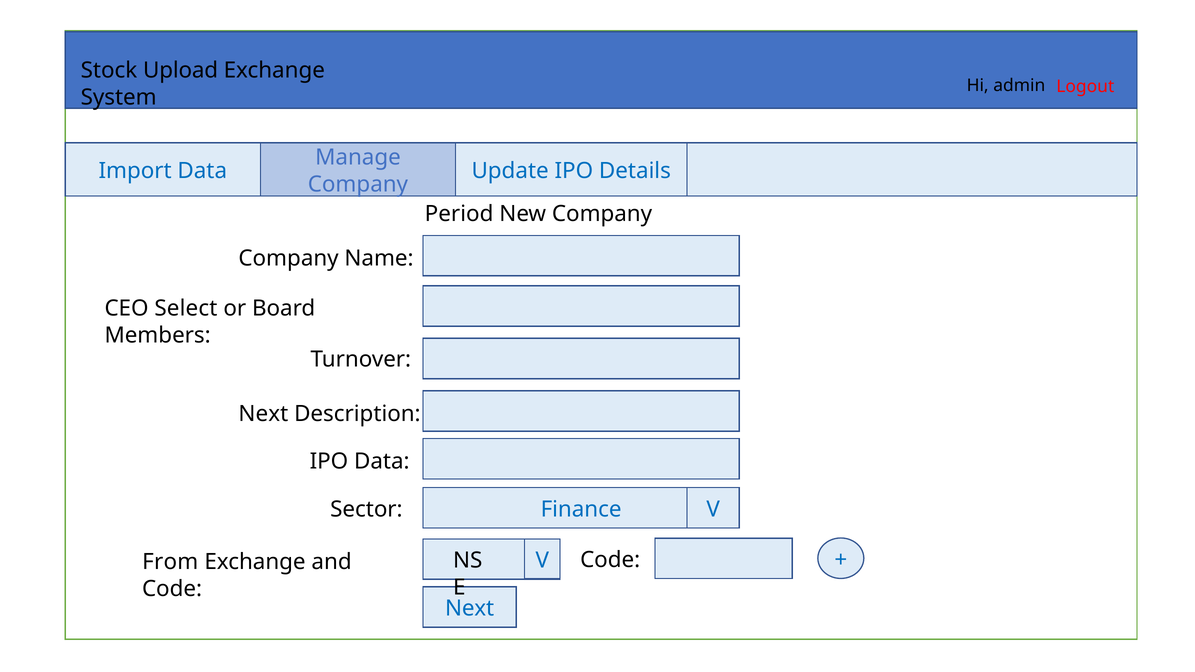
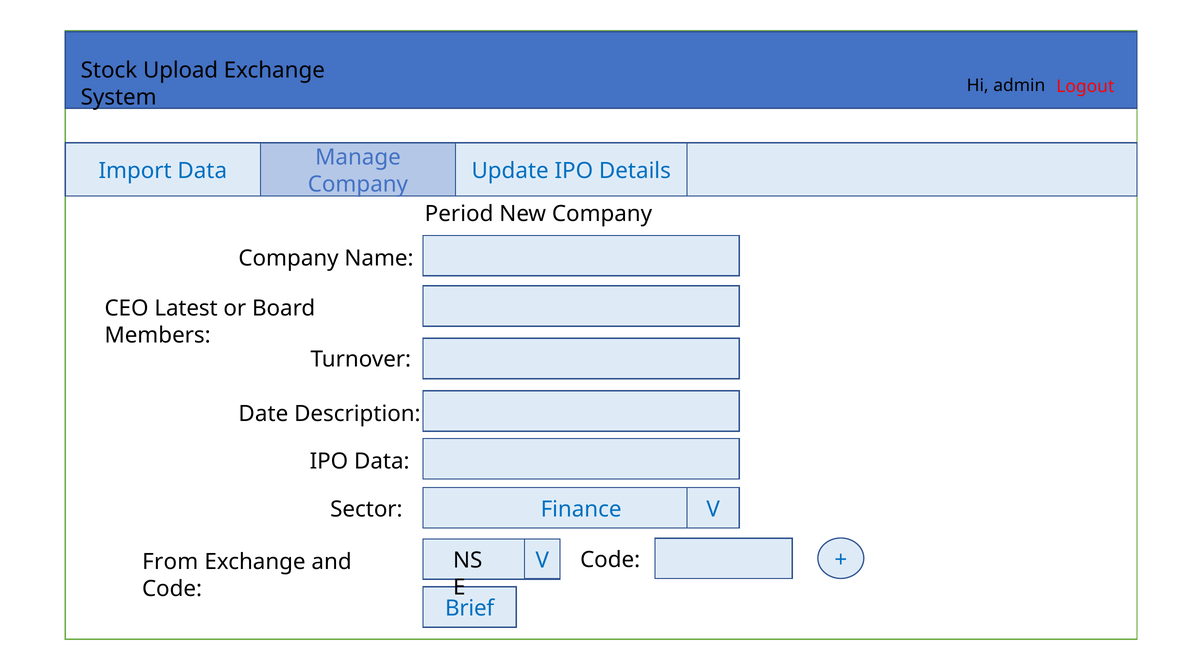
Select: Select -> Latest
Next at (263, 414): Next -> Date
Next at (470, 609): Next -> Brief
